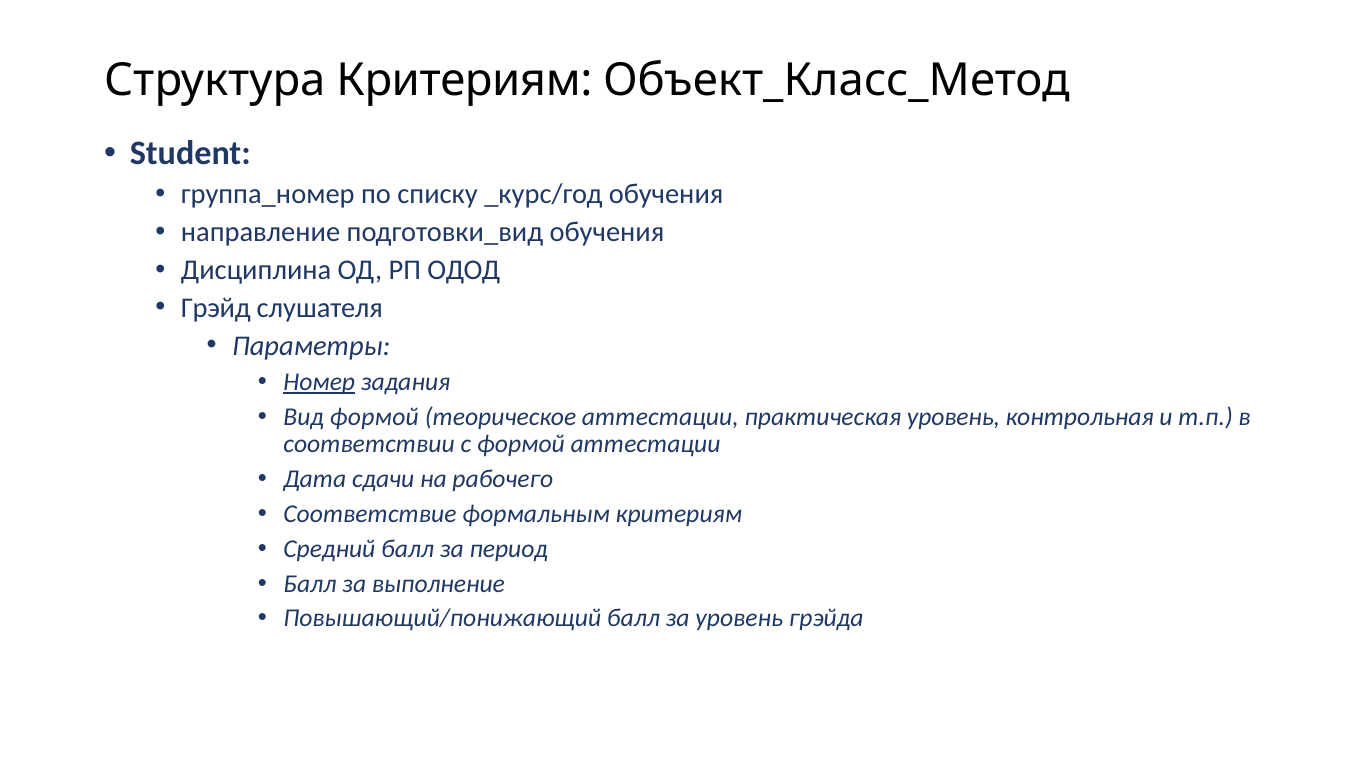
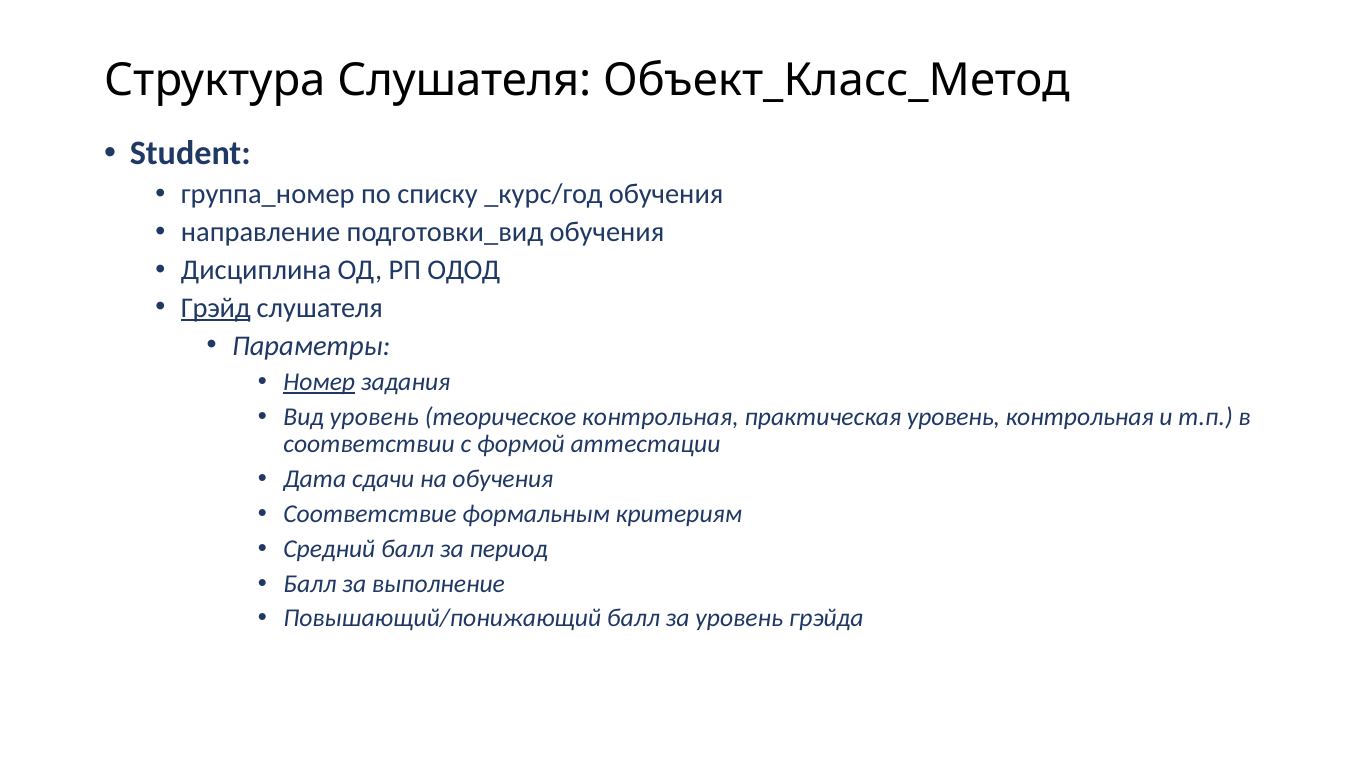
Структура Критериям: Критериям -> Слушателя
Грэйд underline: none -> present
Вид формой: формой -> уровень
теорическое аттестации: аттестации -> контрольная
на рабочего: рабочего -> обучения
